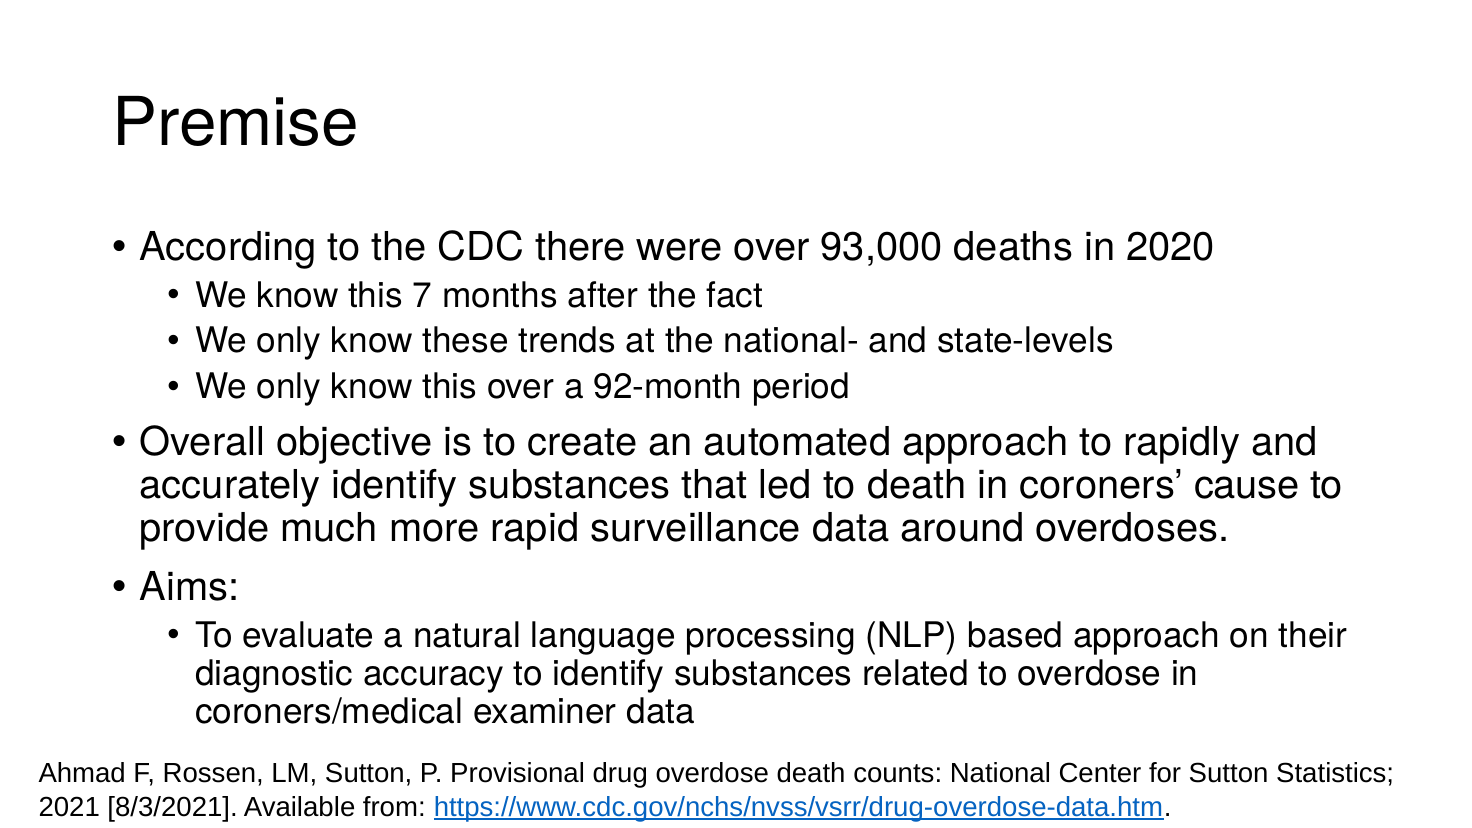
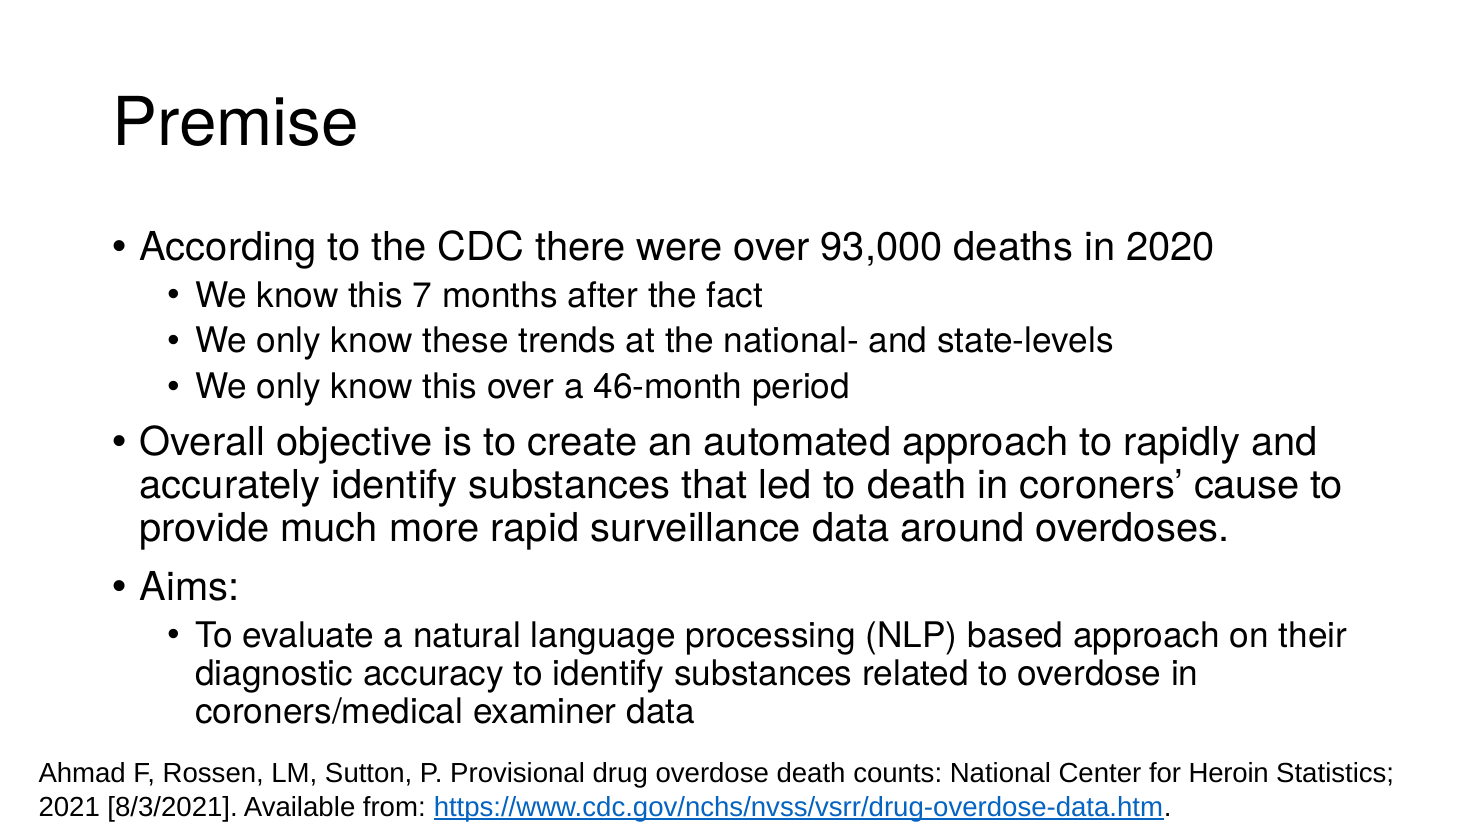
92-month: 92-month -> 46-month
for Sutton: Sutton -> Heroin
